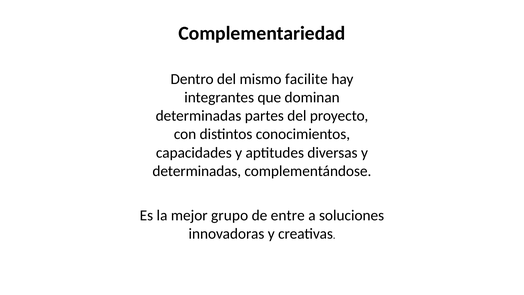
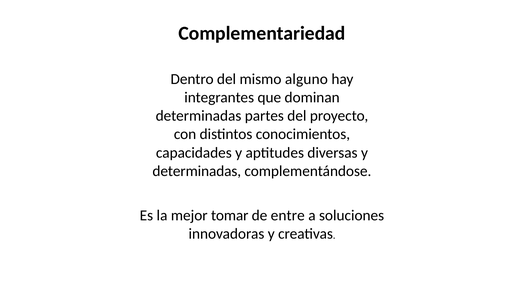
facilite: facilite -> alguno
grupo: grupo -> tomar
